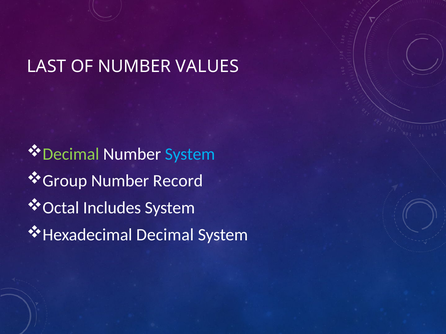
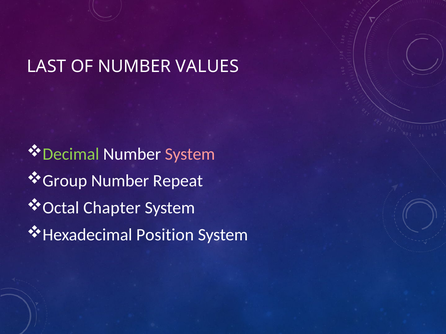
System at (190, 154) colour: light blue -> pink
Record: Record -> Repeat
Includes: Includes -> Chapter
Hexadecimal Decimal: Decimal -> Position
